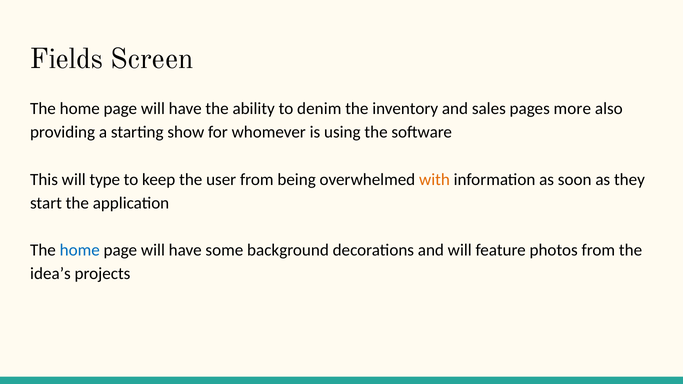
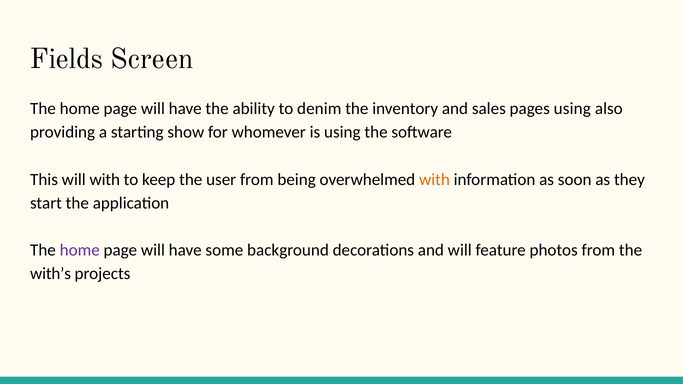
pages more: more -> using
will type: type -> with
home at (80, 250) colour: blue -> purple
idea’s: idea’s -> with’s
